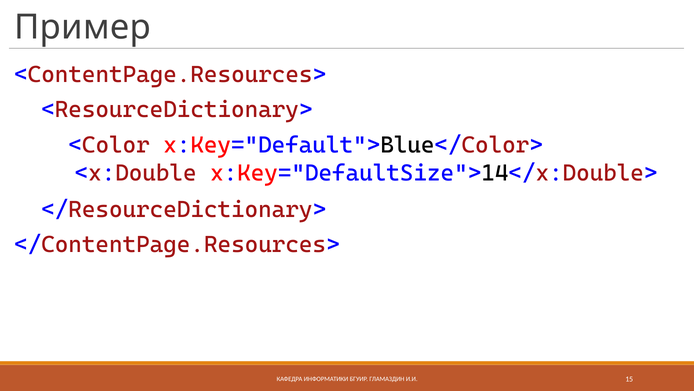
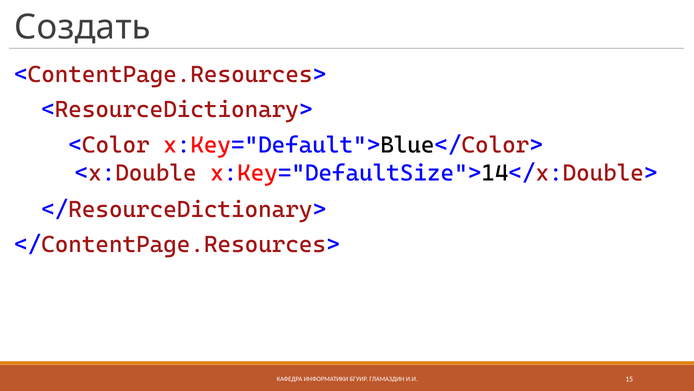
Пример: Пример -> Создать
